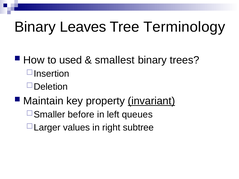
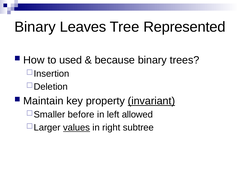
Terminology: Terminology -> Represented
smallest: smallest -> because
queues: queues -> allowed
values underline: none -> present
